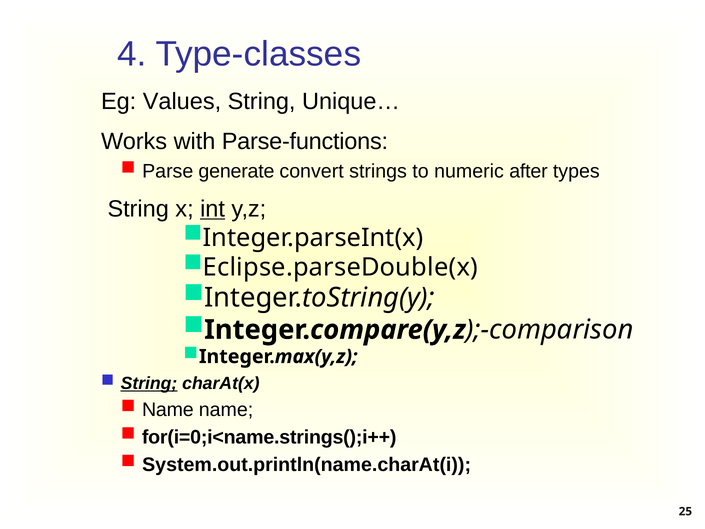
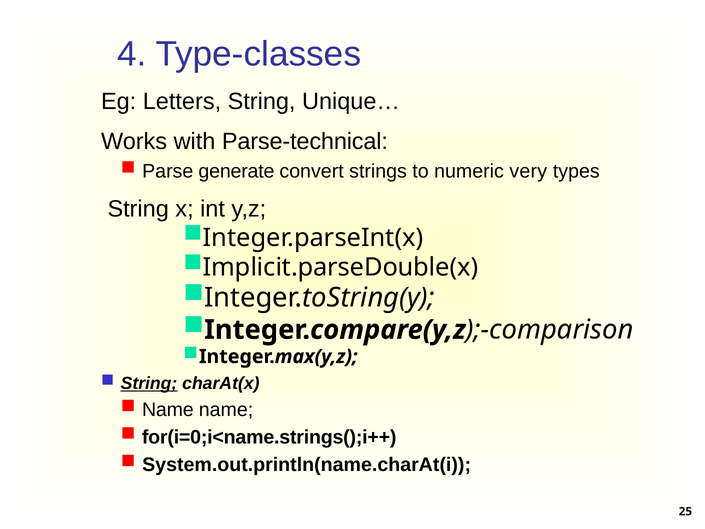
Values: Values -> Letters
Parse-functions: Parse-functions -> Parse-technical
after: after -> very
int underline: present -> none
Eclipse.parseDouble(x: Eclipse.parseDouble(x -> Implicit.parseDouble(x
